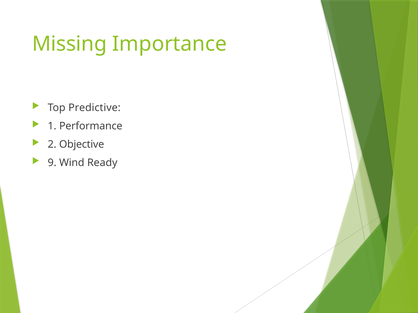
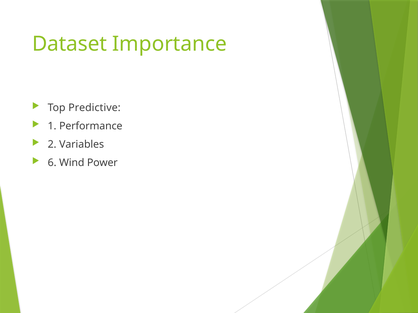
Missing: Missing -> Dataset
Objective: Objective -> Variables
9: 9 -> 6
Ready: Ready -> Power
